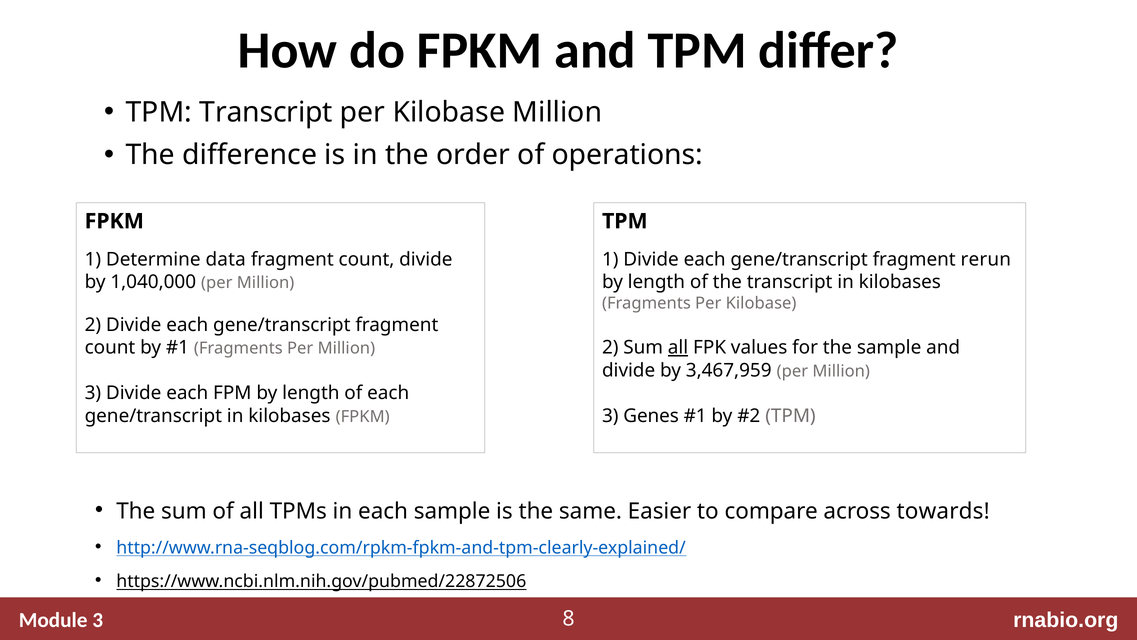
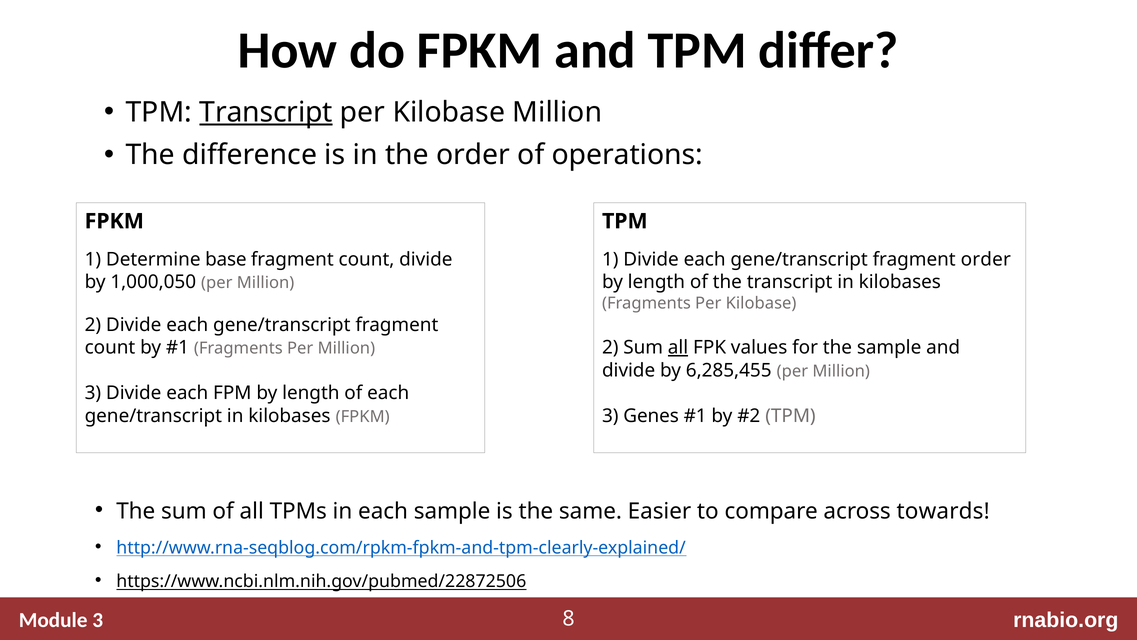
Transcript at (266, 112) underline: none -> present
data: data -> base
fragment rerun: rerun -> order
1,040,000: 1,040,000 -> 1,000,050
3,467,959: 3,467,959 -> 6,285,455
